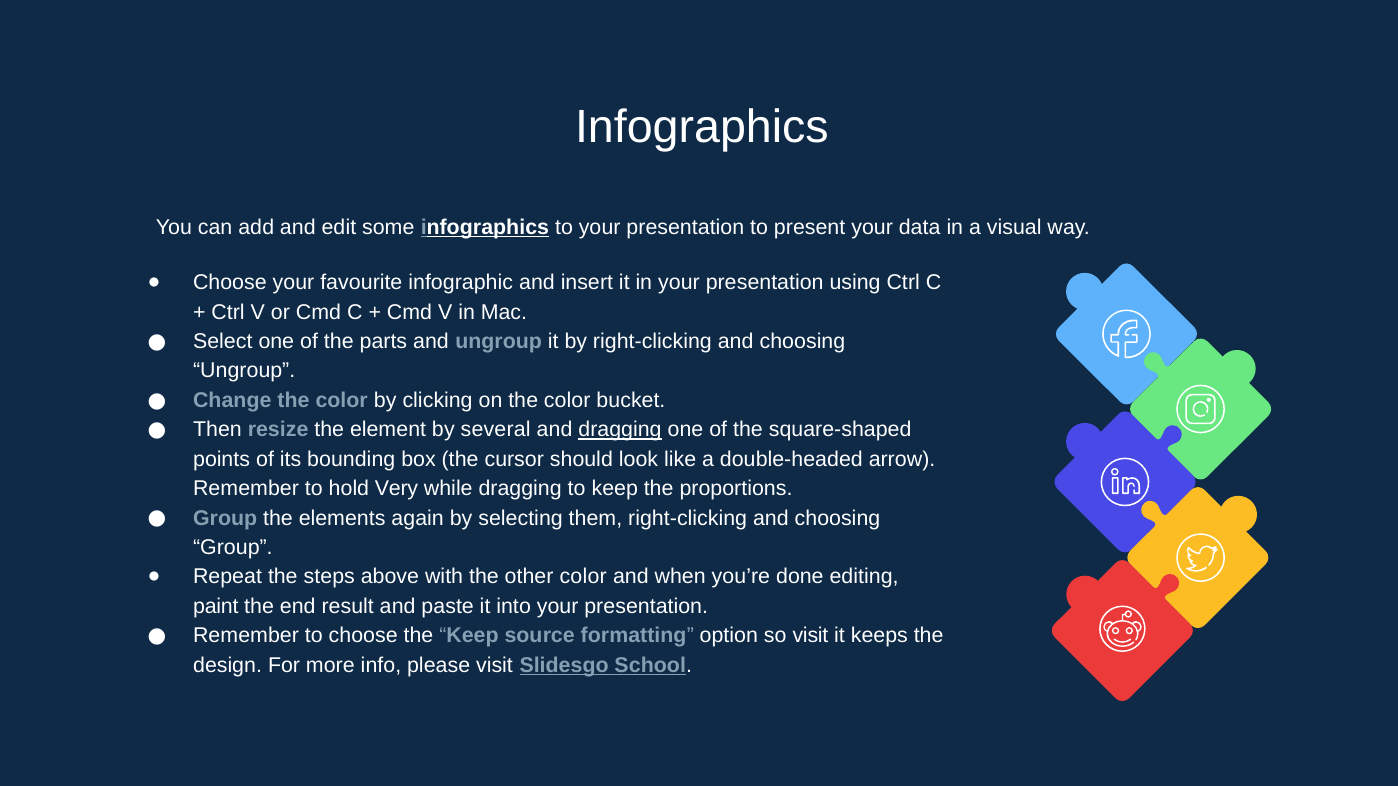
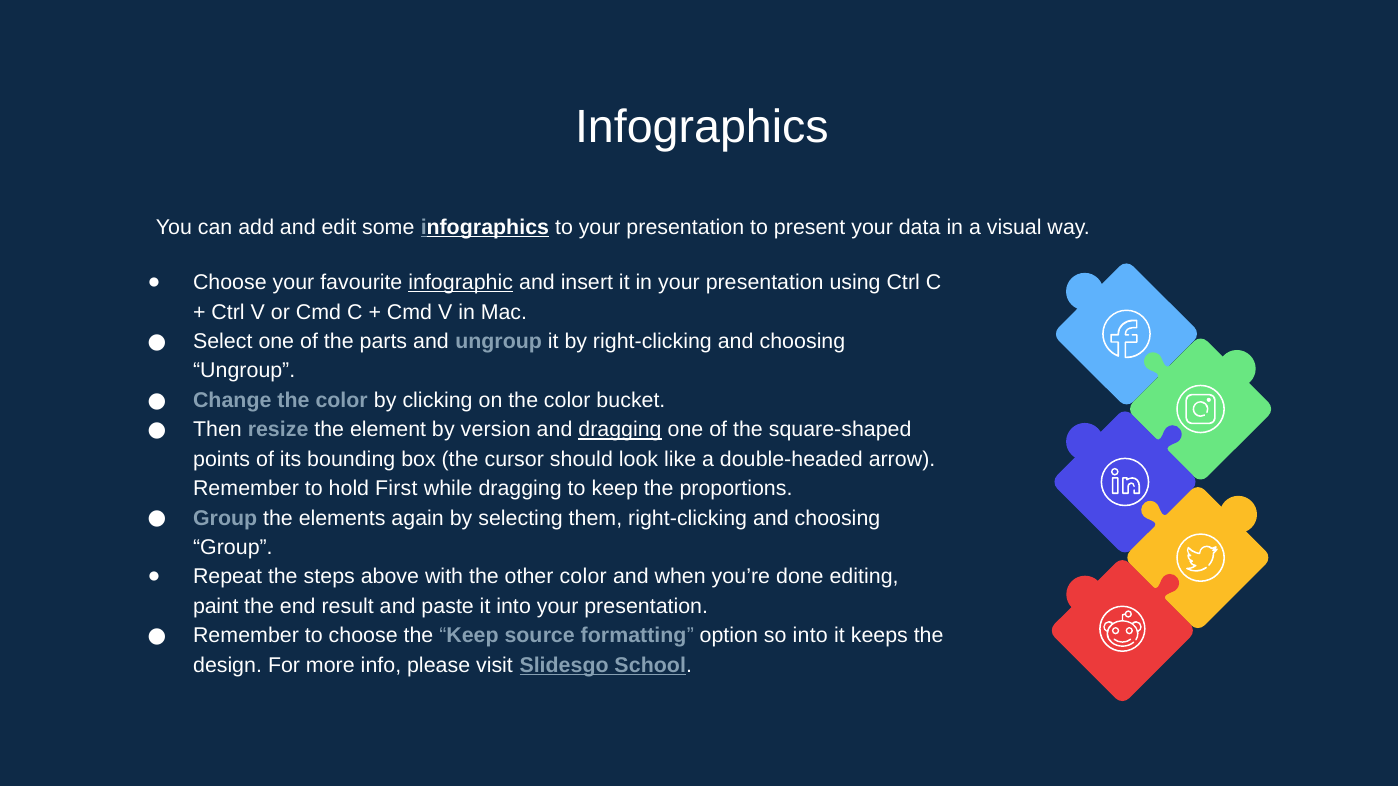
infographic underline: none -> present
several: several -> version
Very: Very -> First
so visit: visit -> into
